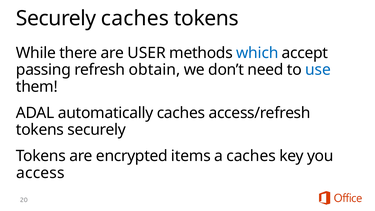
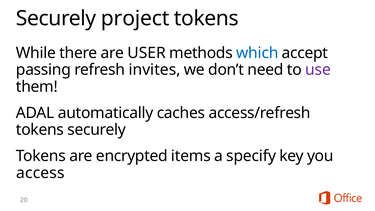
Securely caches: caches -> project
obtain: obtain -> invites
use colour: blue -> purple
a caches: caches -> specify
